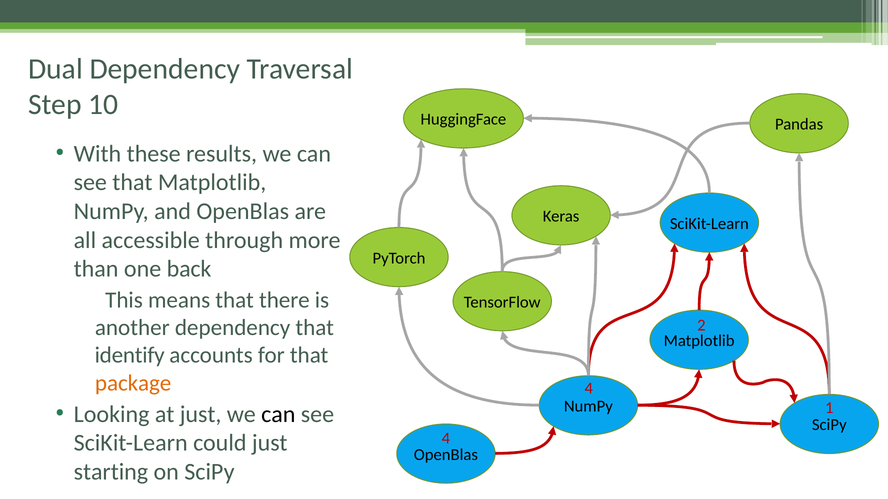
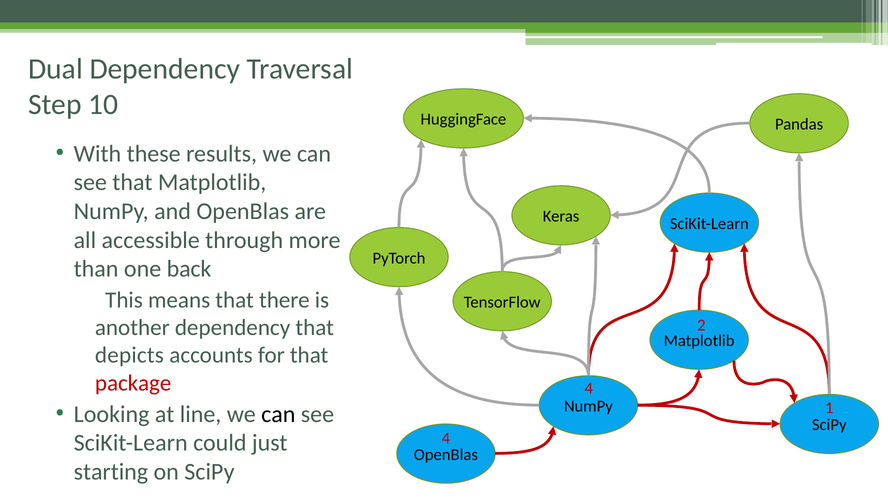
identify: identify -> depicts
package colour: orange -> red
at just: just -> line
